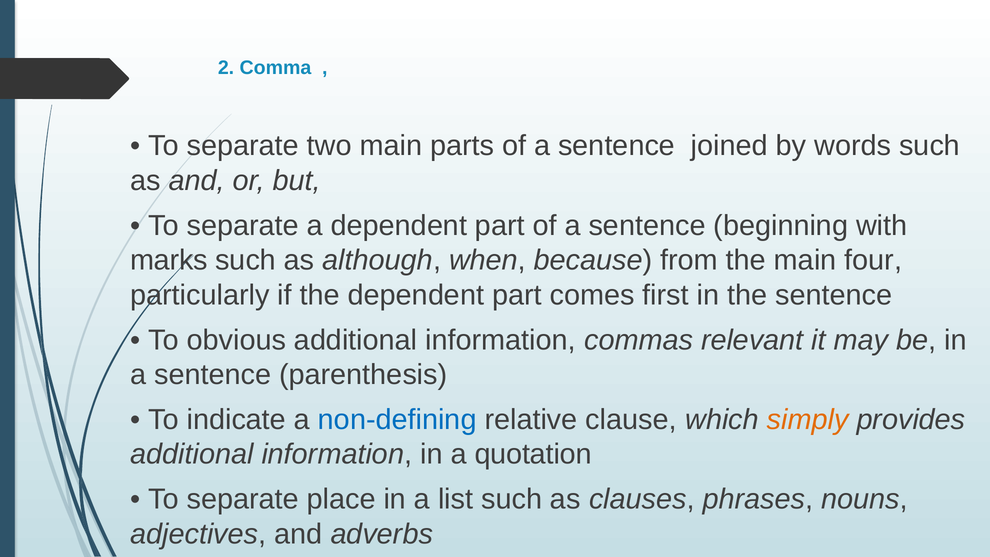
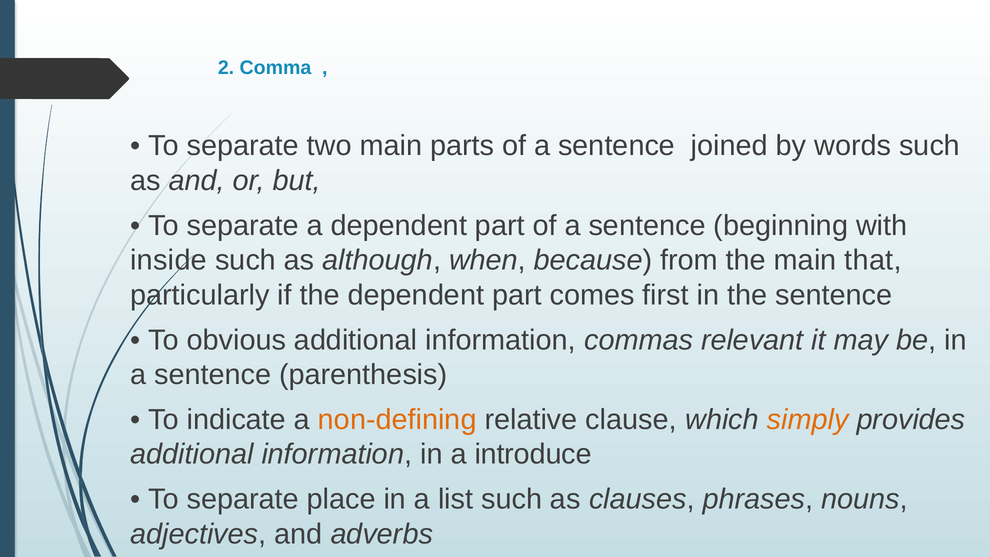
marks: marks -> inside
four: four -> that
non-defining colour: blue -> orange
quotation: quotation -> introduce
